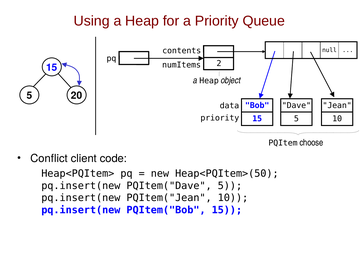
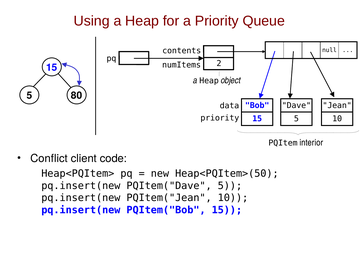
20: 20 -> 80
choose: choose -> interior
